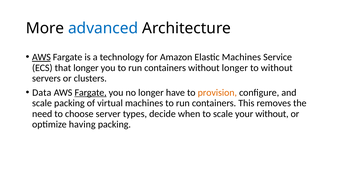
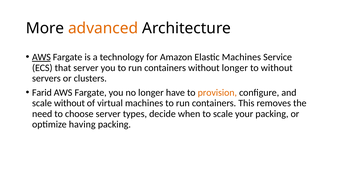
advanced colour: blue -> orange
that longer: longer -> server
Data: Data -> Farid
Fargate at (91, 93) underline: present -> none
scale packing: packing -> without
your without: without -> packing
